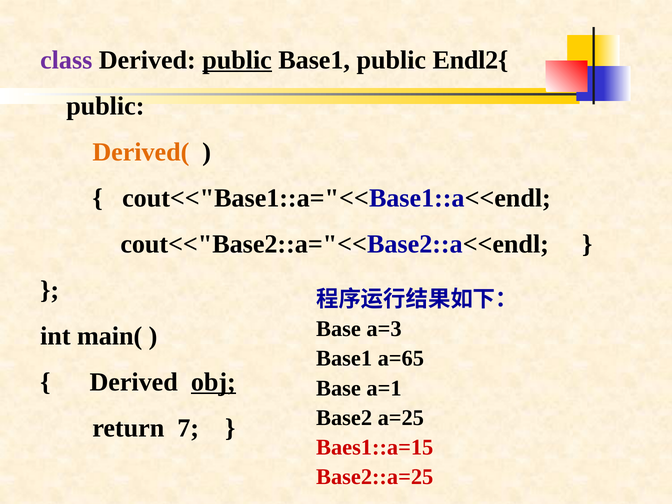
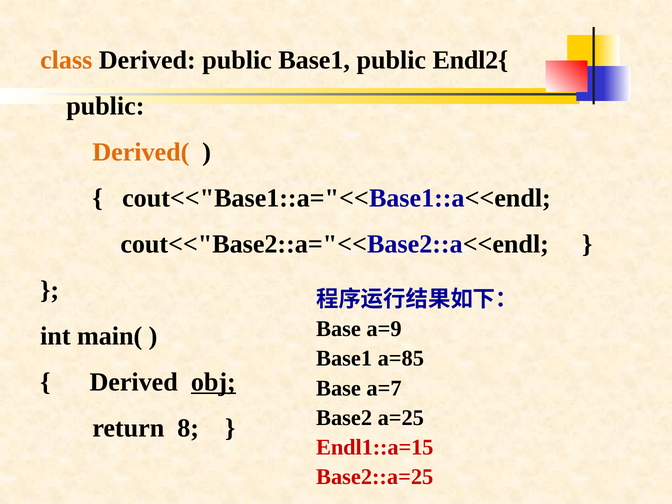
class colour: purple -> orange
public at (237, 60) underline: present -> none
a=3: a=3 -> a=9
a=65: a=65 -> a=85
a=1: a=1 -> a=7
7: 7 -> 8
Baes1::a=15: Baes1::a=15 -> Endl1::a=15
